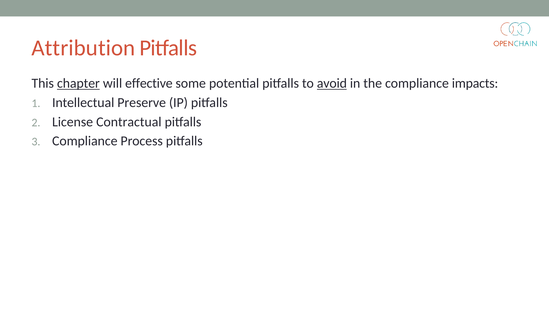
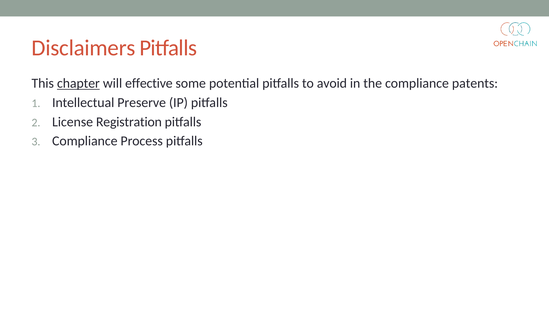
Attribution: Attribution -> Disclaimers
avoid underline: present -> none
impacts: impacts -> patents
Contractual: Contractual -> Registration
